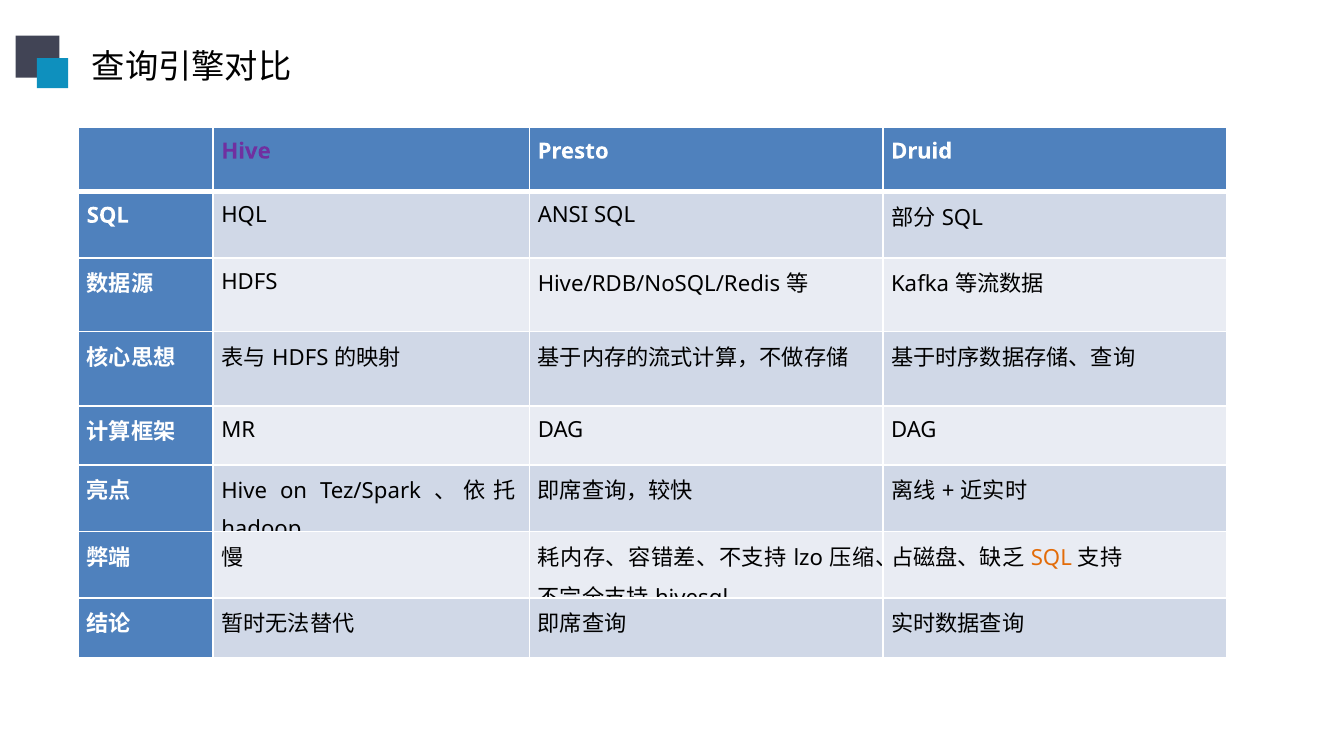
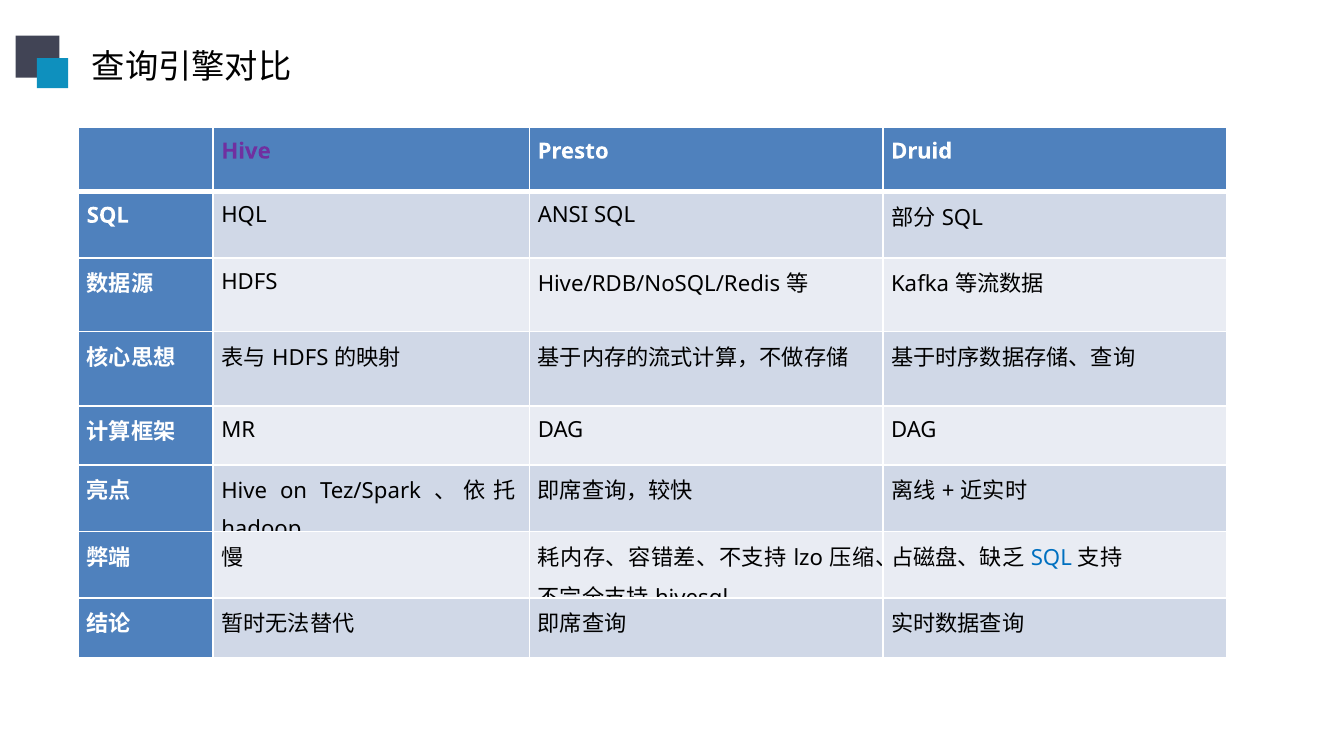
SQL at (1051, 558) colour: orange -> blue
